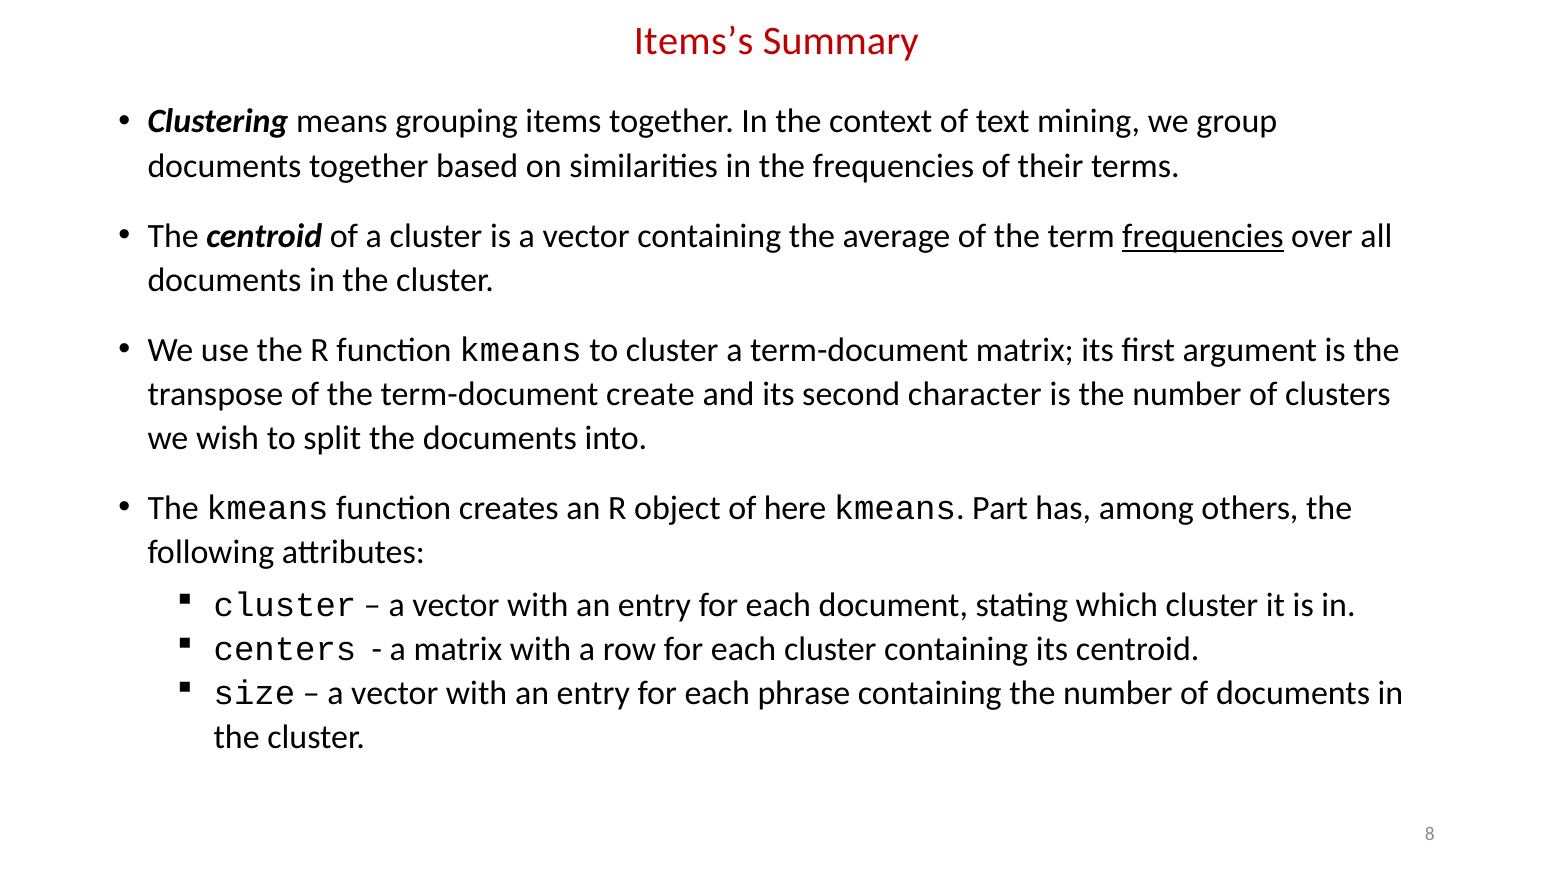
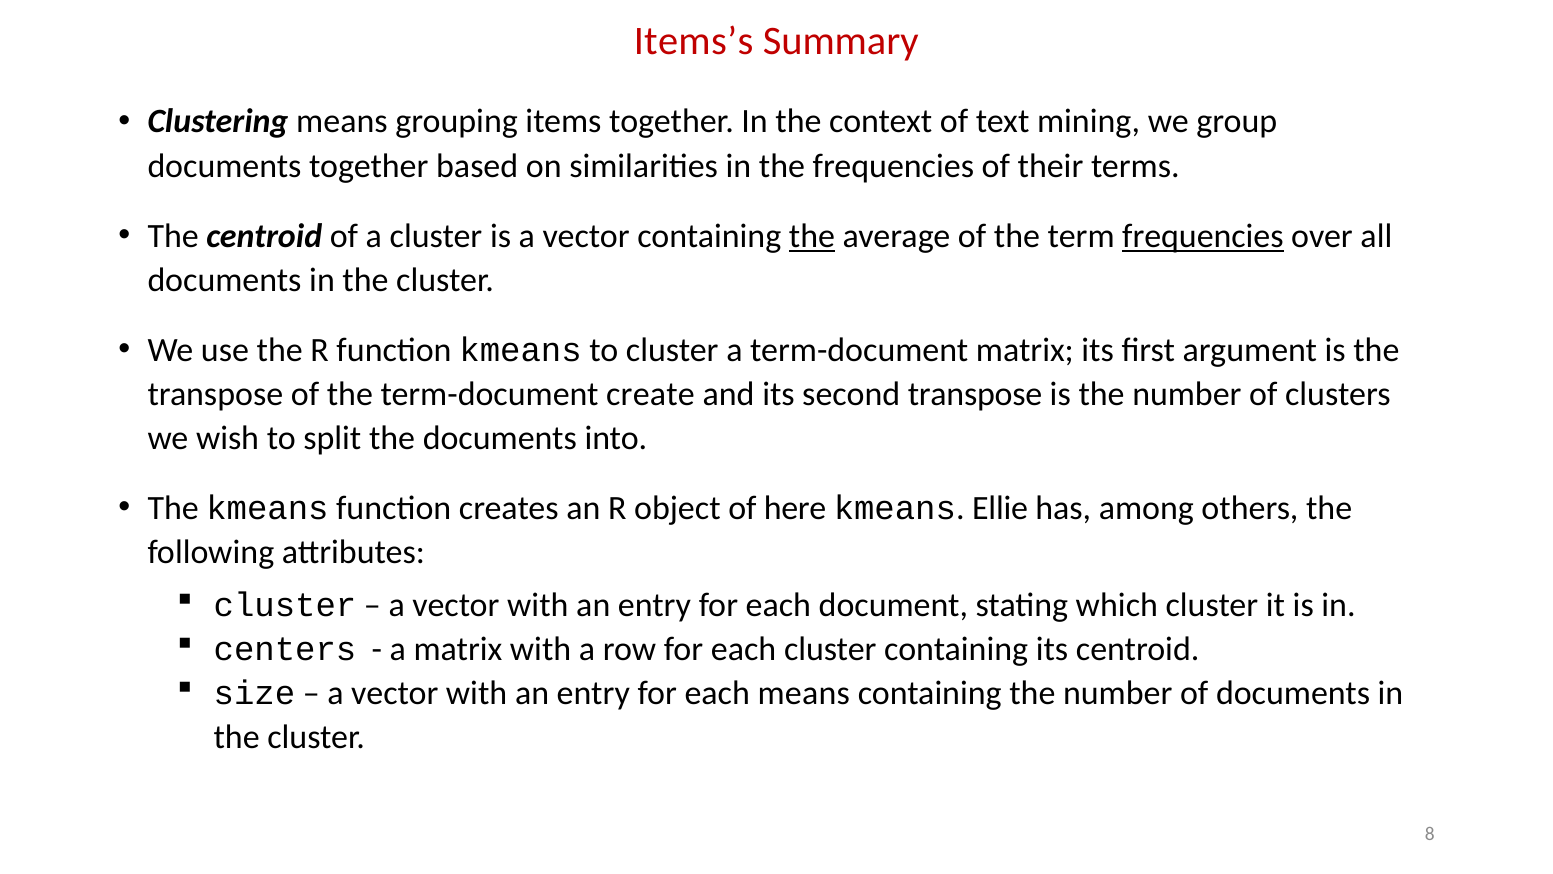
the at (812, 236) underline: none -> present
second character: character -> transpose
Part: Part -> Ellie
each phrase: phrase -> means
